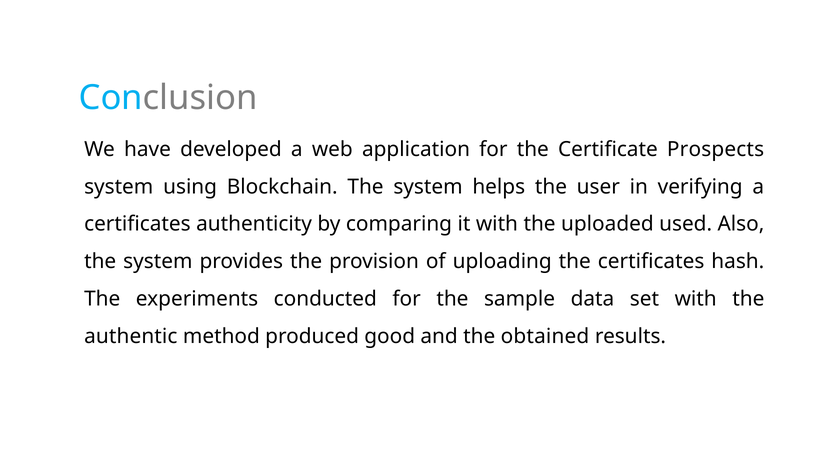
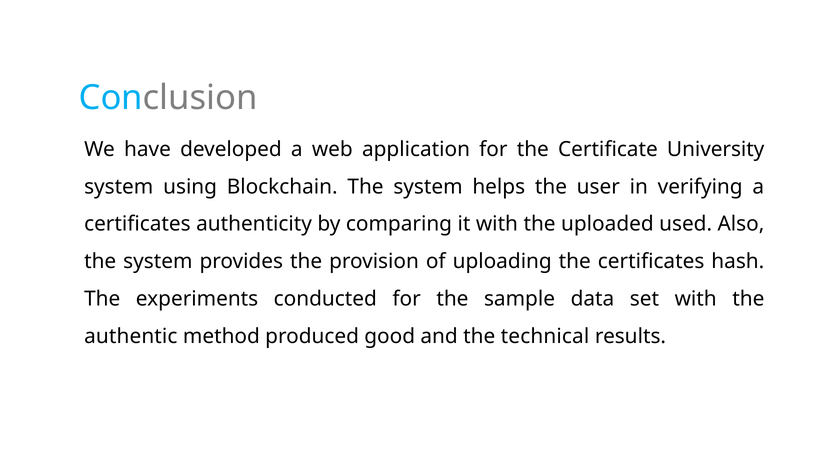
Prospects: Prospects -> University
obtained: obtained -> technical
